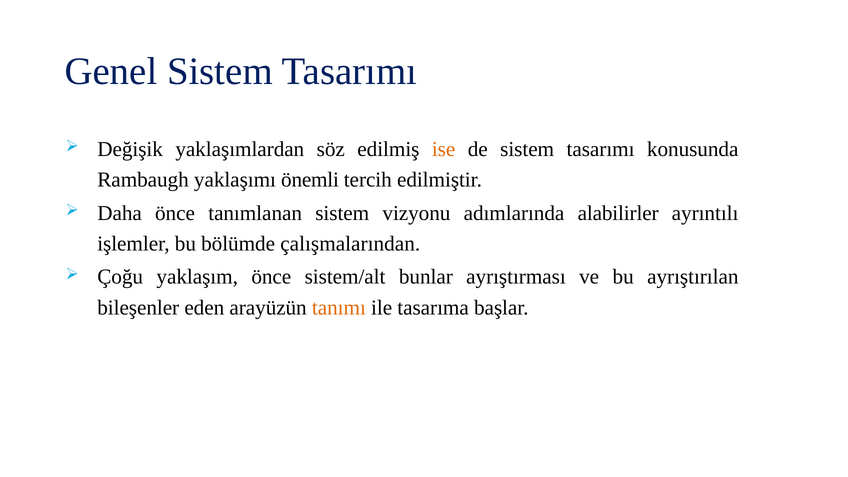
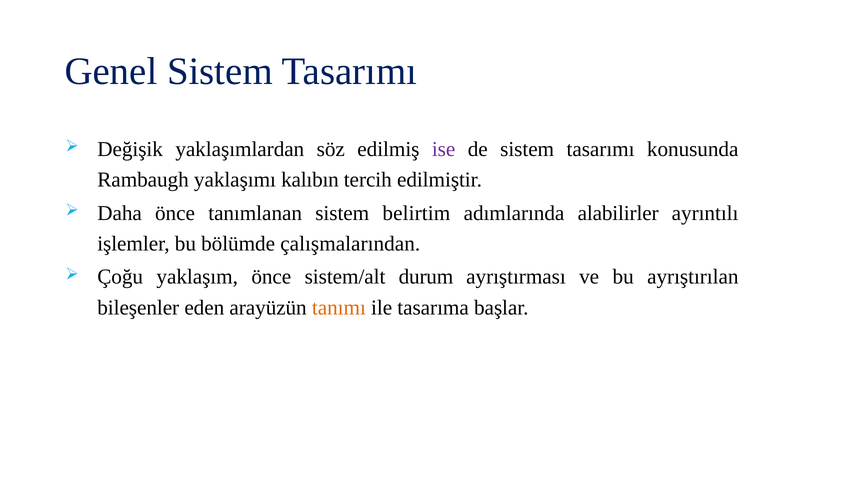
ise colour: orange -> purple
önemli: önemli -> kalıbın
vizyonu: vizyonu -> belirtim
bunlar: bunlar -> durum
